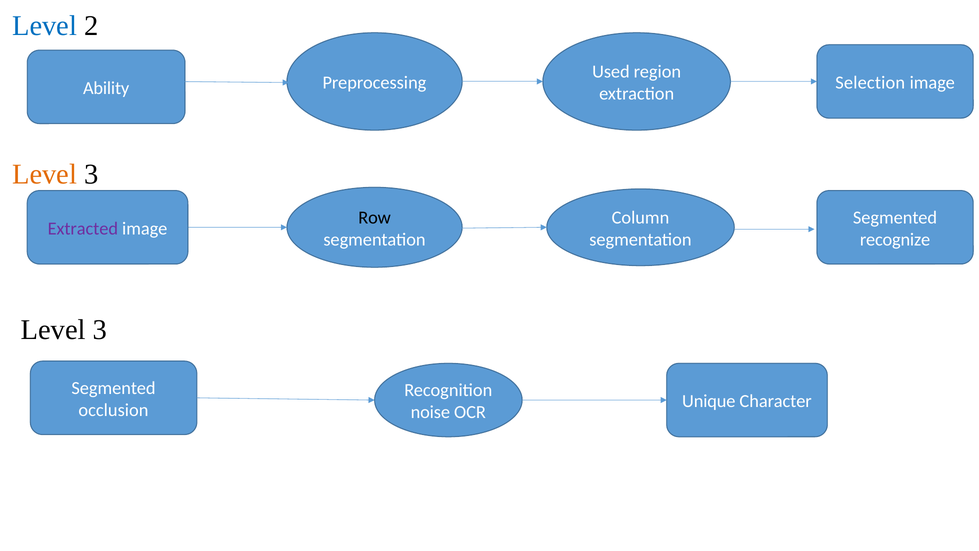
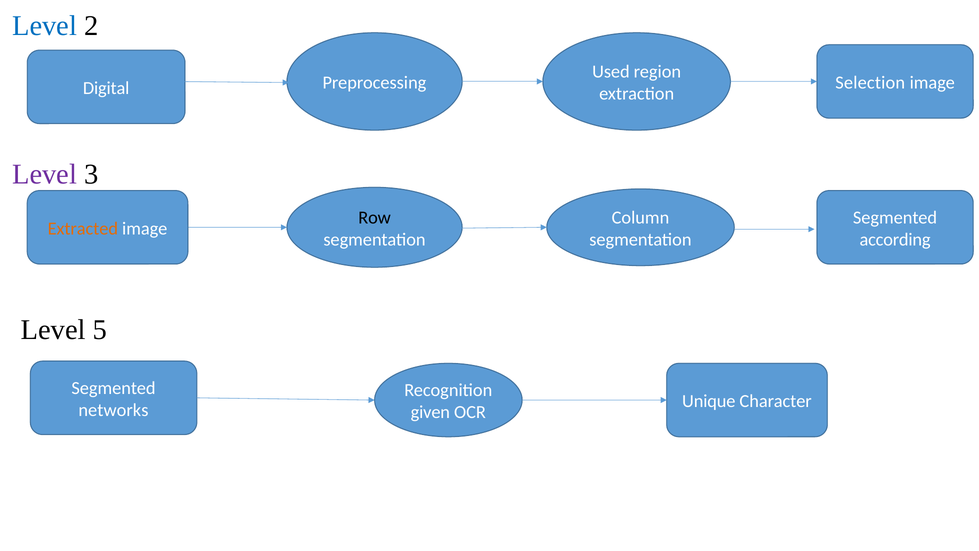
Ability: Ability -> Digital
Level at (45, 174) colour: orange -> purple
Extracted colour: purple -> orange
recognize: recognize -> according
3 at (100, 330): 3 -> 5
occlusion: occlusion -> networks
noise: noise -> given
